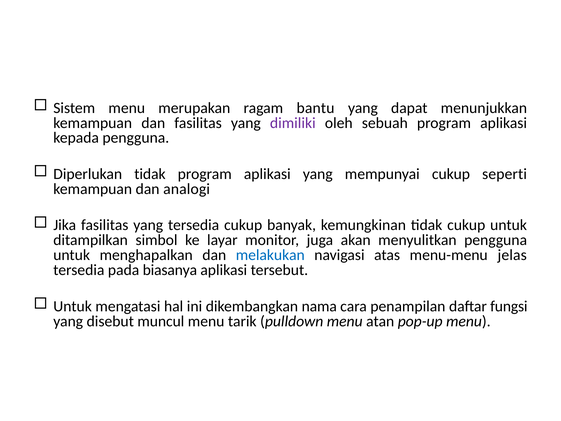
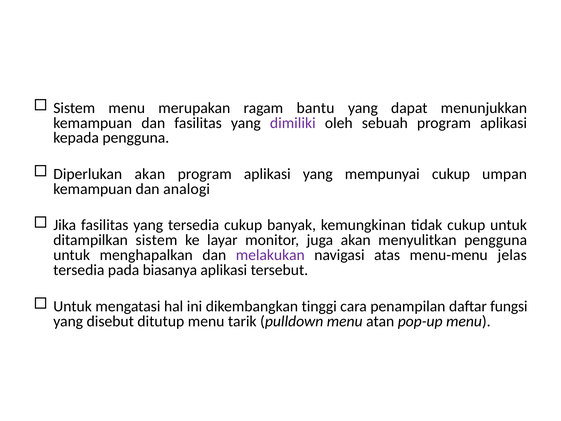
Diperlukan tidak: tidak -> akan
seperti: seperti -> umpan
ditampilkan simbol: simbol -> sistem
melakukan colour: blue -> purple
nama: nama -> tinggi
muncul: muncul -> ditutup
